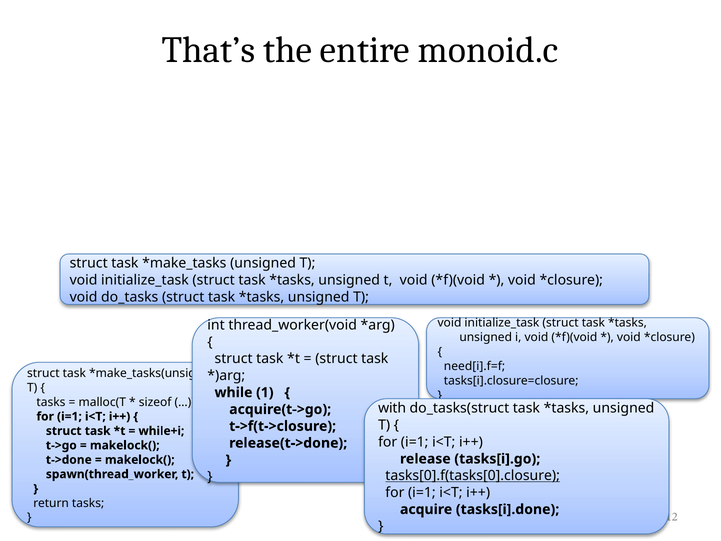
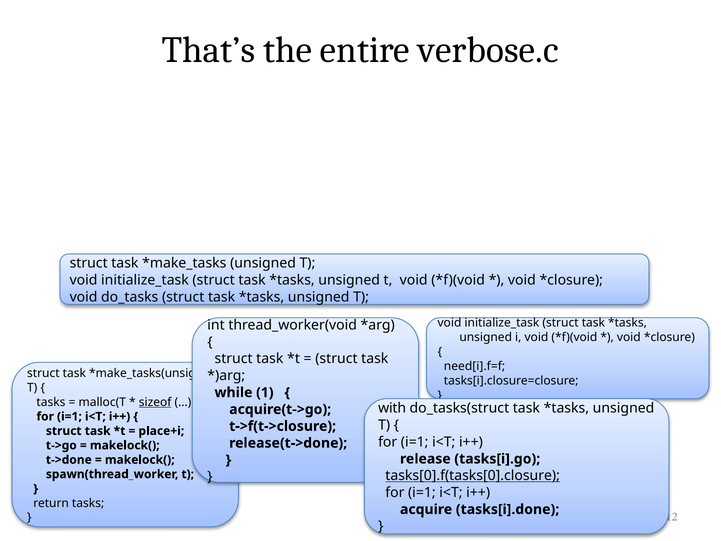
monoid.c: monoid.c -> verbose.c
sizeof underline: none -> present
while+i: while+i -> place+i
